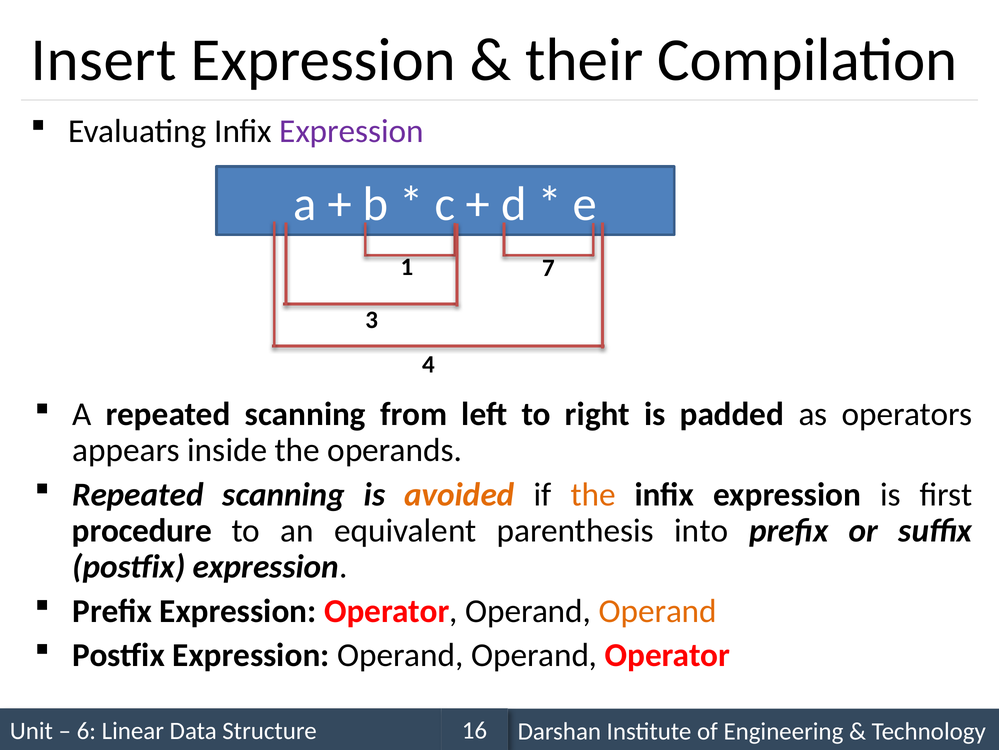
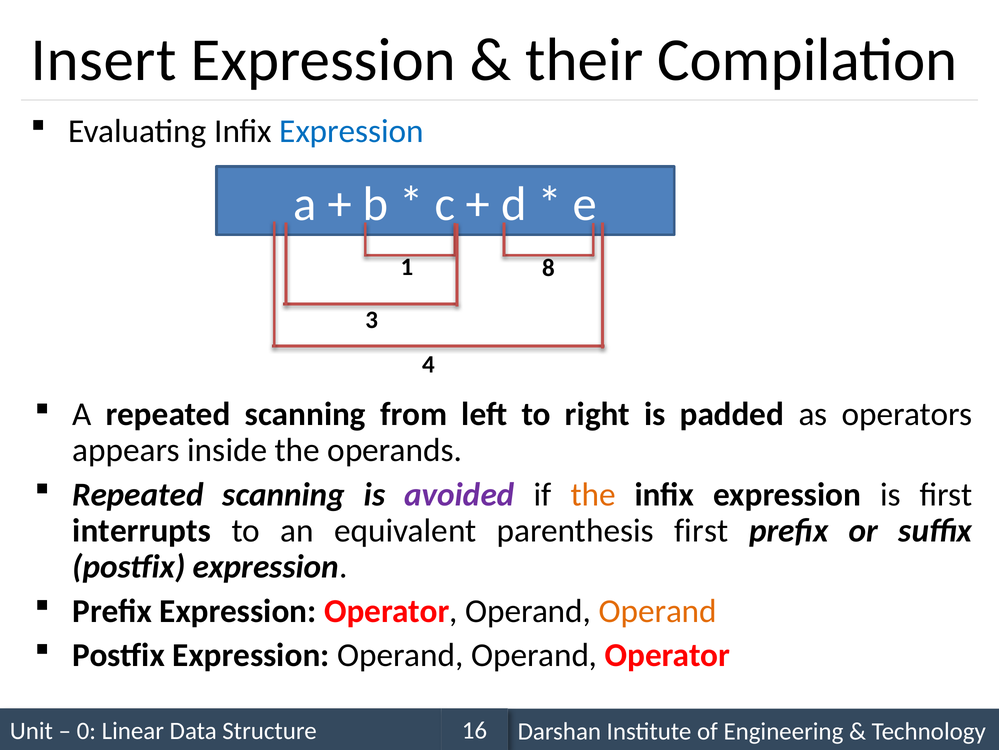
Expression at (352, 131) colour: purple -> blue
7: 7 -> 8
avoided colour: orange -> purple
procedure: procedure -> interrupts
parenthesis into: into -> first
6: 6 -> 0
